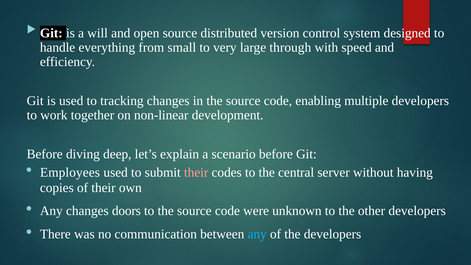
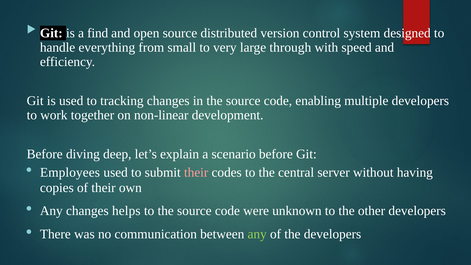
will: will -> find
doors: doors -> helps
any at (257, 234) colour: light blue -> light green
